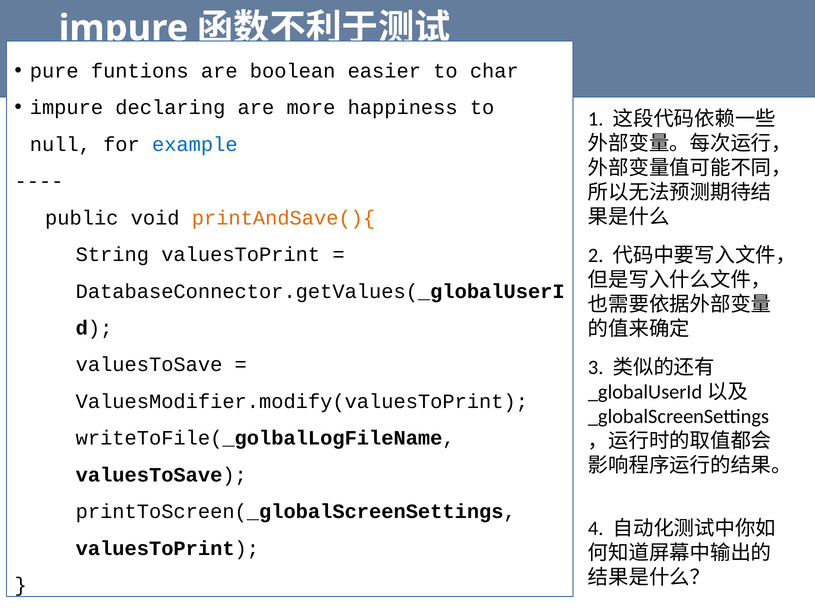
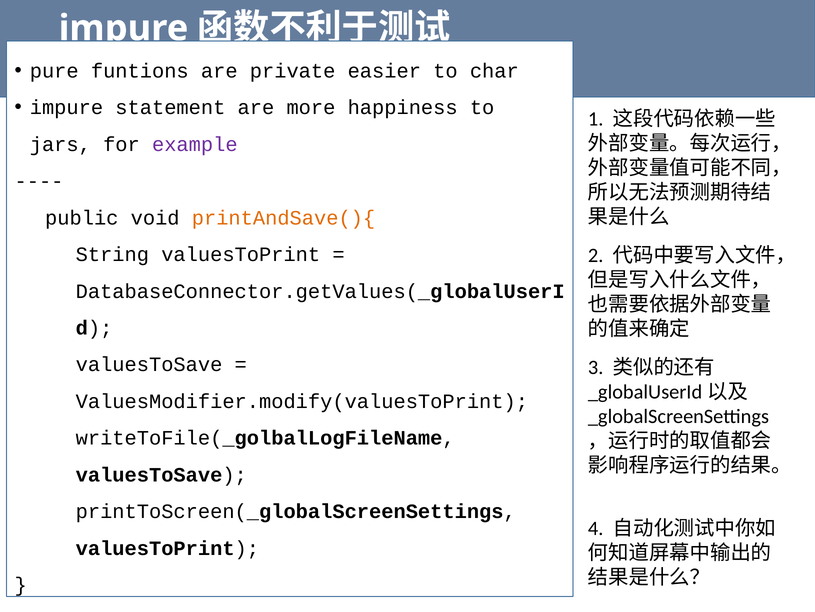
boolean: boolean -> private
declaring: declaring -> statement
null: null -> jars
example colour: blue -> purple
